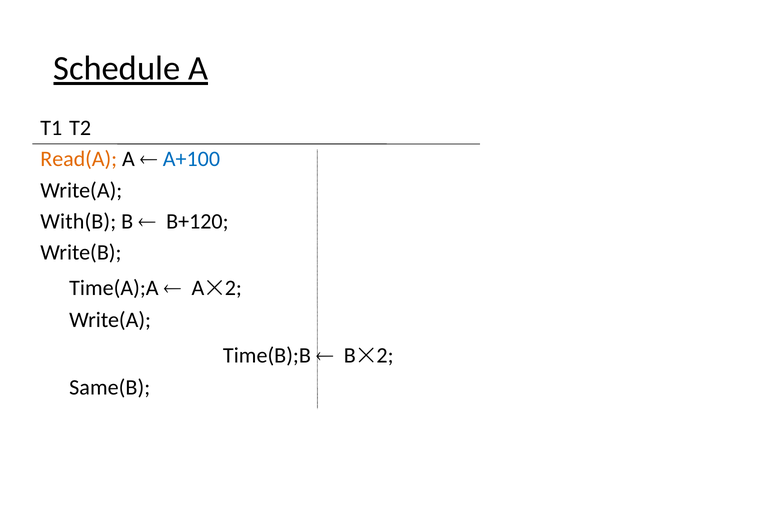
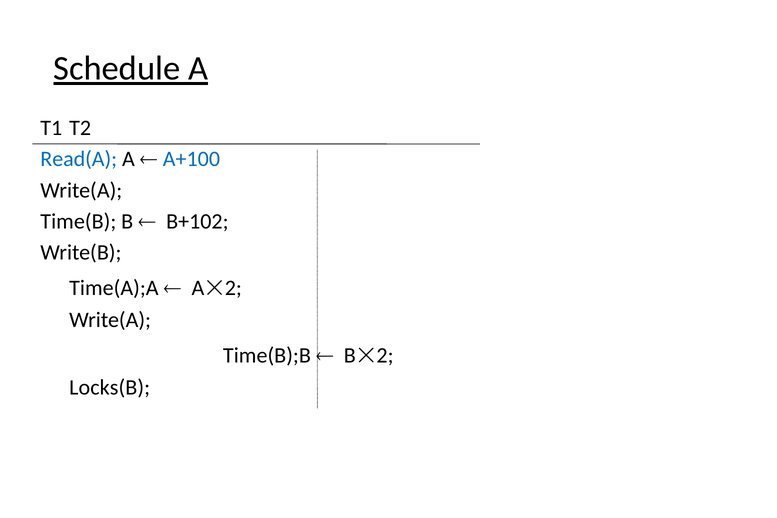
Read(A colour: orange -> blue
With(B: With(B -> Time(B
B+120: B+120 -> B+102
Same(B: Same(B -> Locks(B
